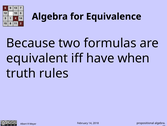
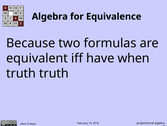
truth rules: rules -> truth
